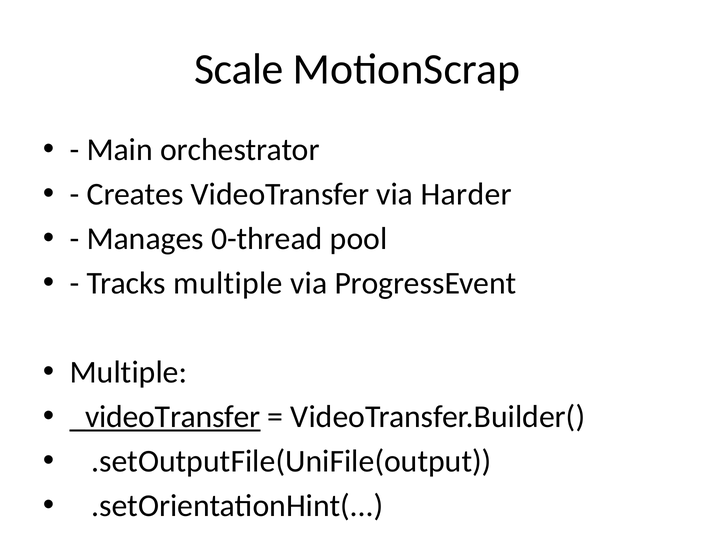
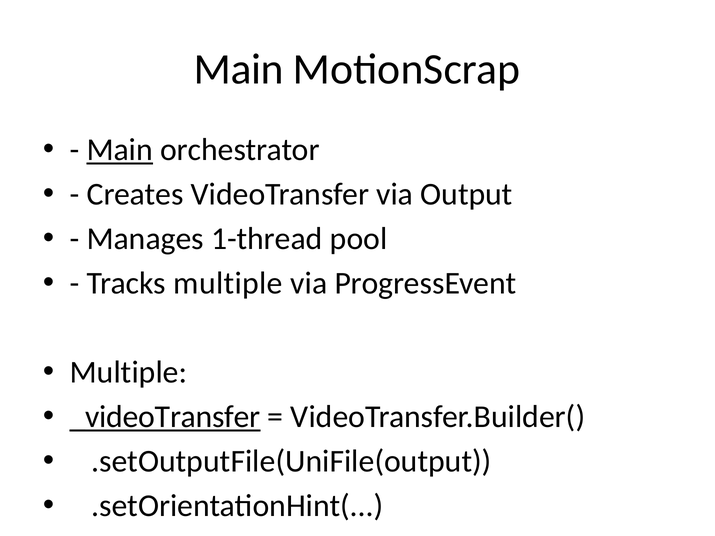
Scale at (239, 69): Scale -> Main
Main at (120, 150) underline: none -> present
Harder: Harder -> Output
0-thread: 0-thread -> 1-thread
